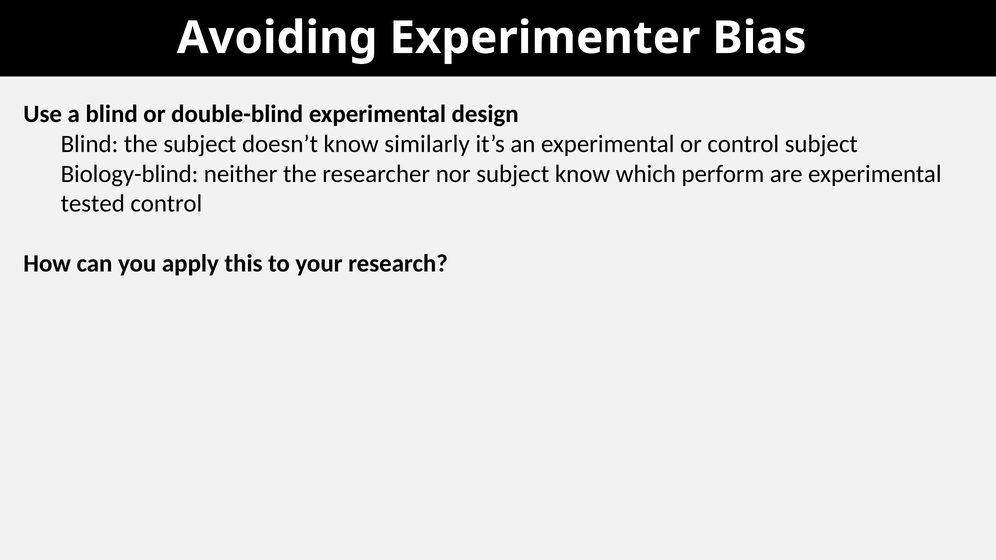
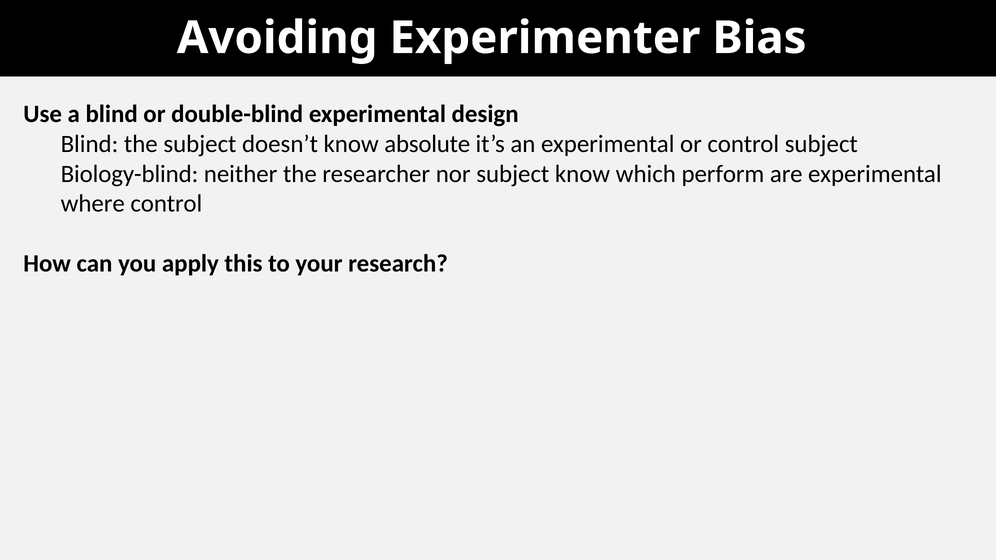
similarly: similarly -> absolute
tested: tested -> where
